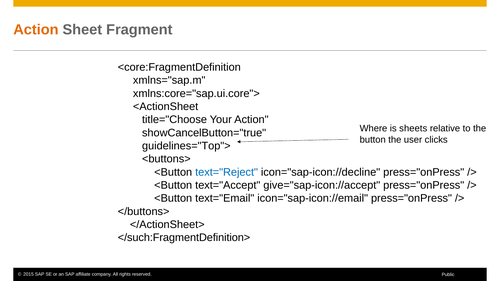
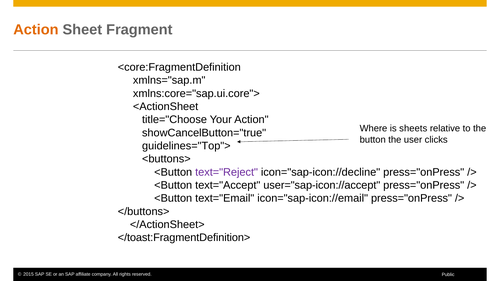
text="Reject colour: blue -> purple
give="sap-icon://accept: give="sap-icon://accept -> user="sap-icon://accept
</such:FragmentDefinition>: </such:FragmentDefinition> -> </toast:FragmentDefinition>
